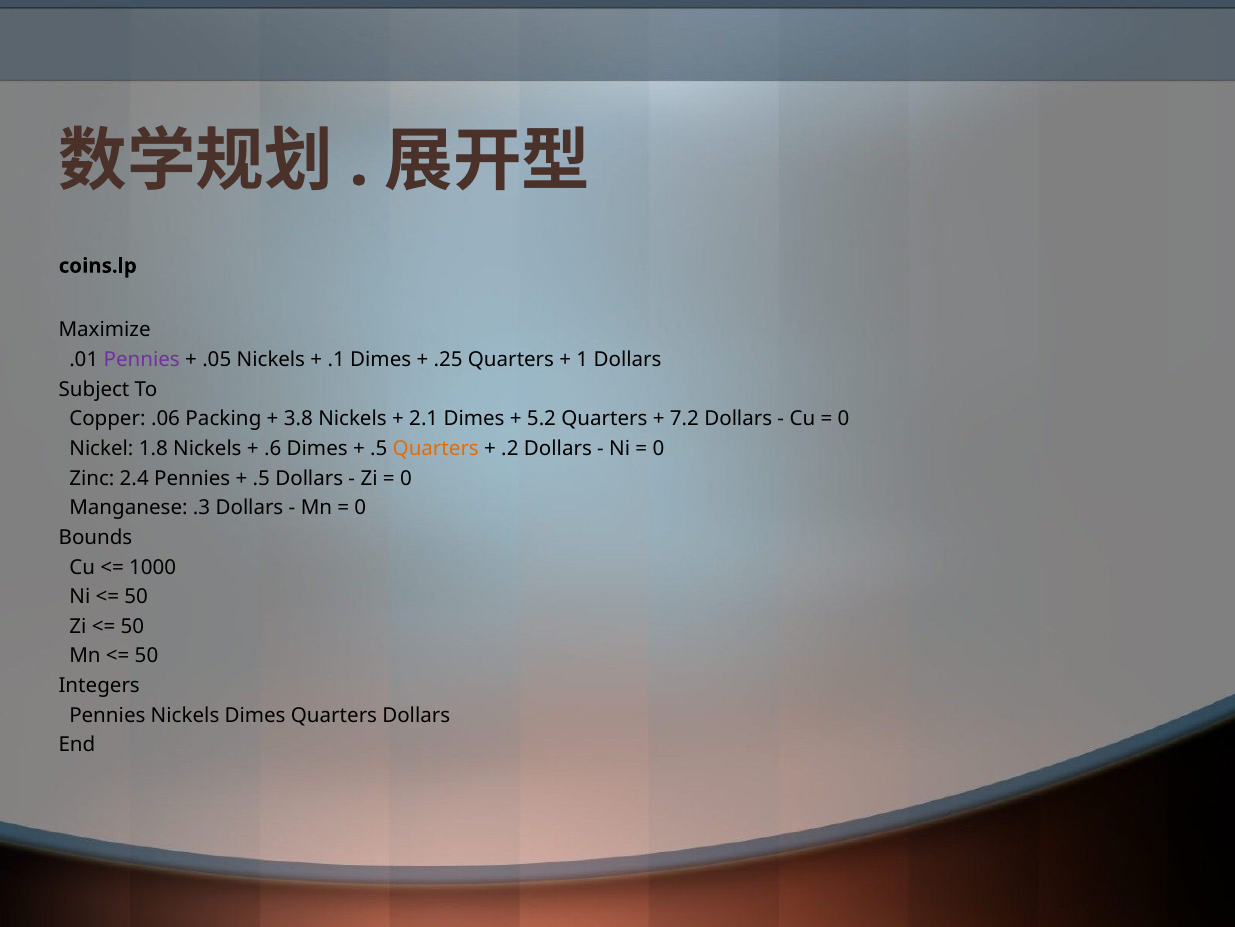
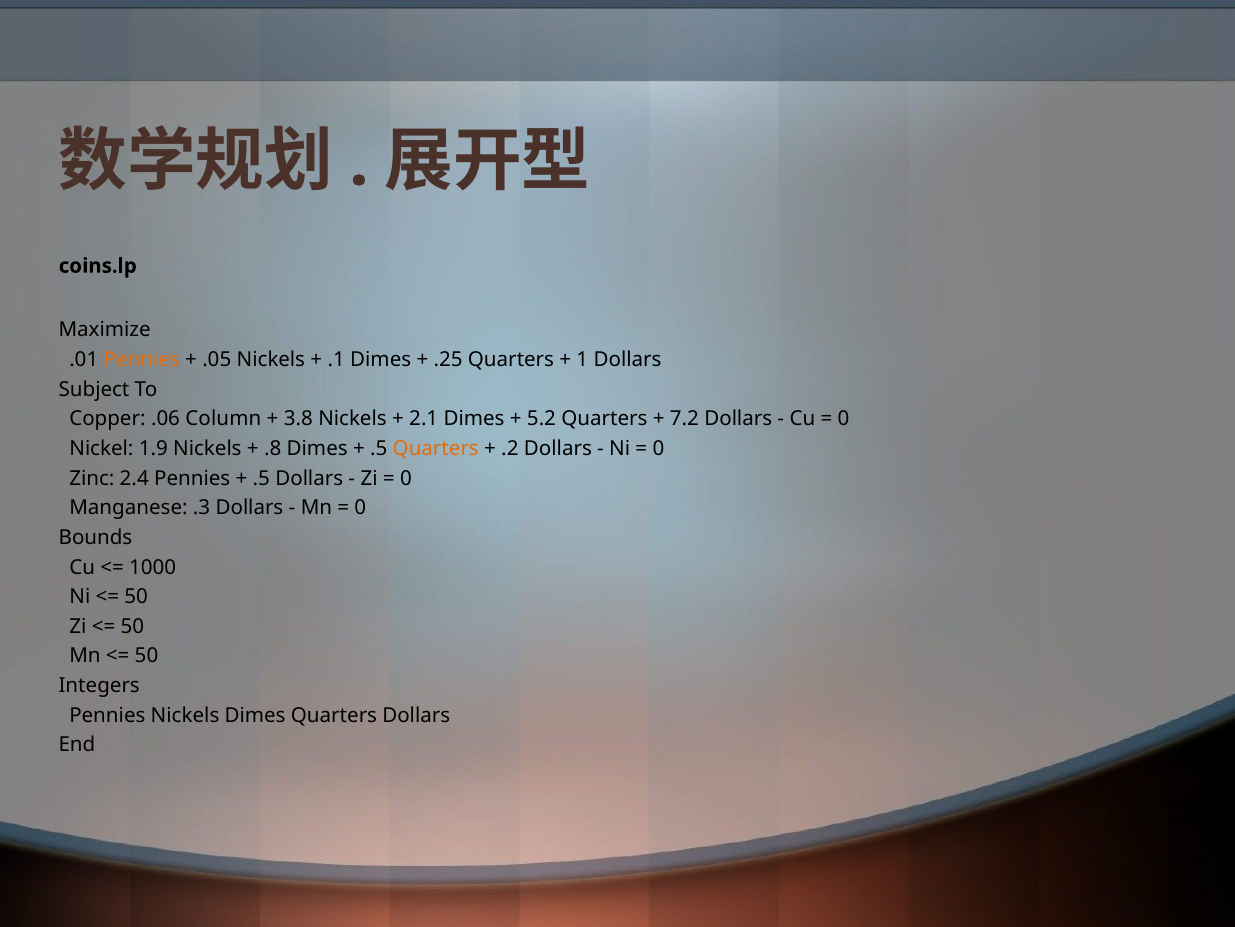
Pennies at (142, 359) colour: purple -> orange
Packing: Packing -> Column
1.8: 1.8 -> 1.9
.6: .6 -> .8
